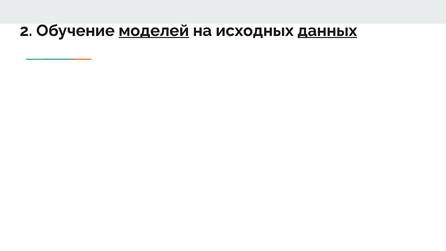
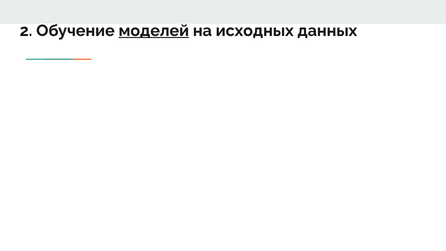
данных underline: present -> none
